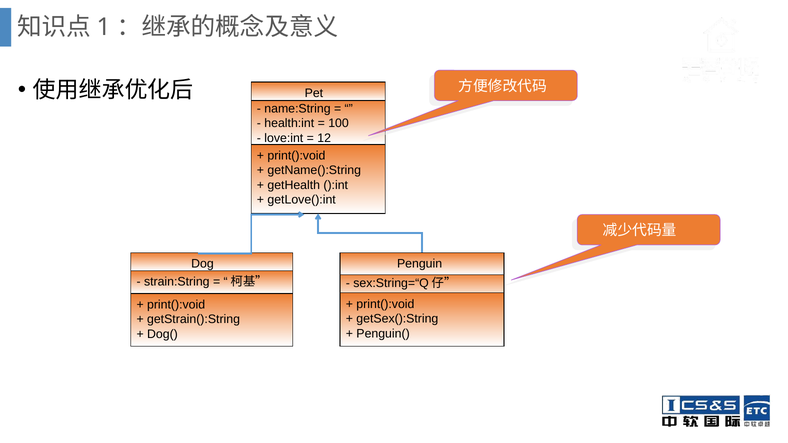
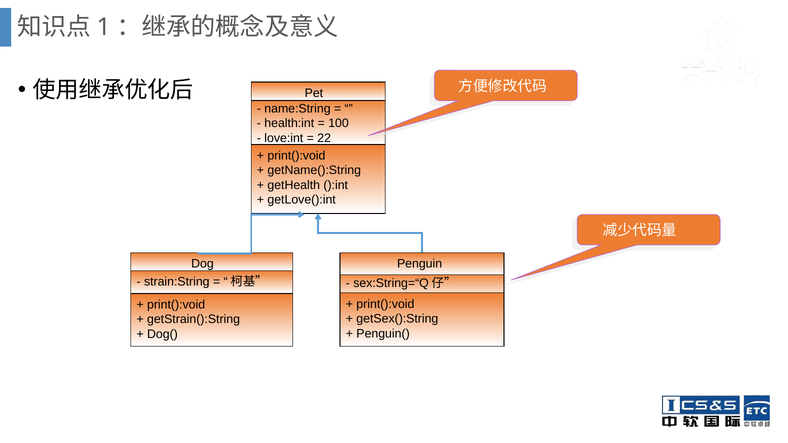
12: 12 -> 22
